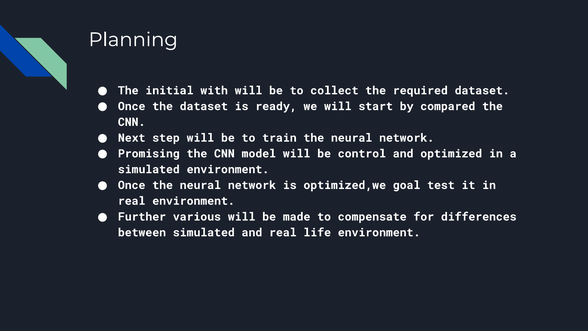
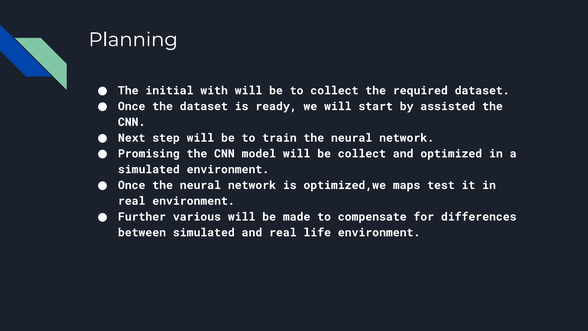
compared: compared -> assisted
be control: control -> collect
goal: goal -> maps
